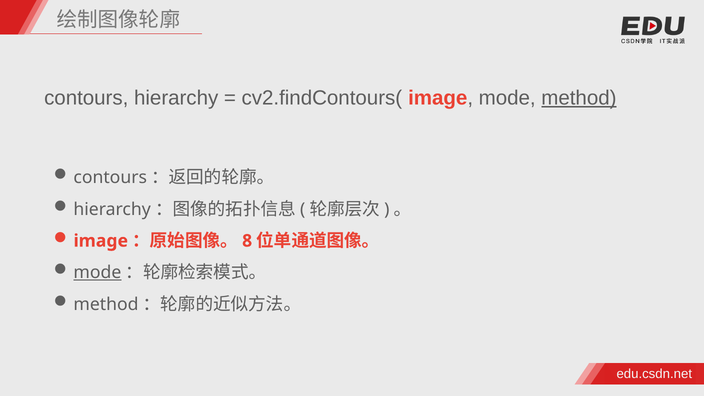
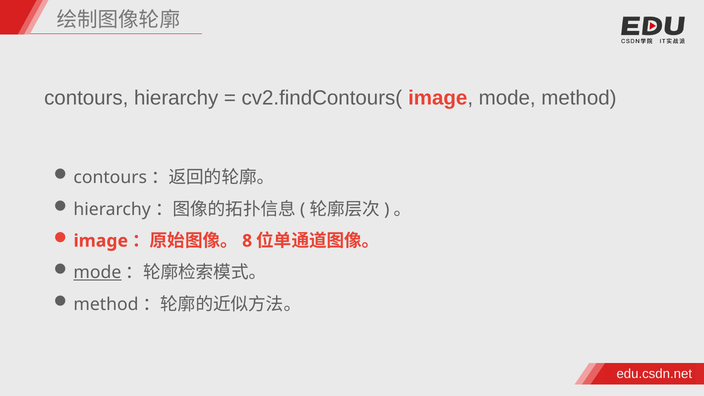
method at (579, 98) underline: present -> none
